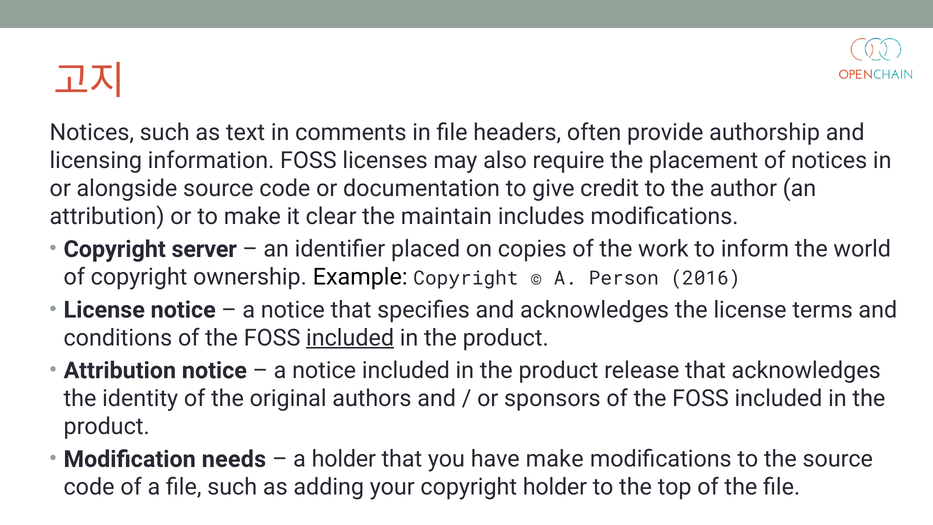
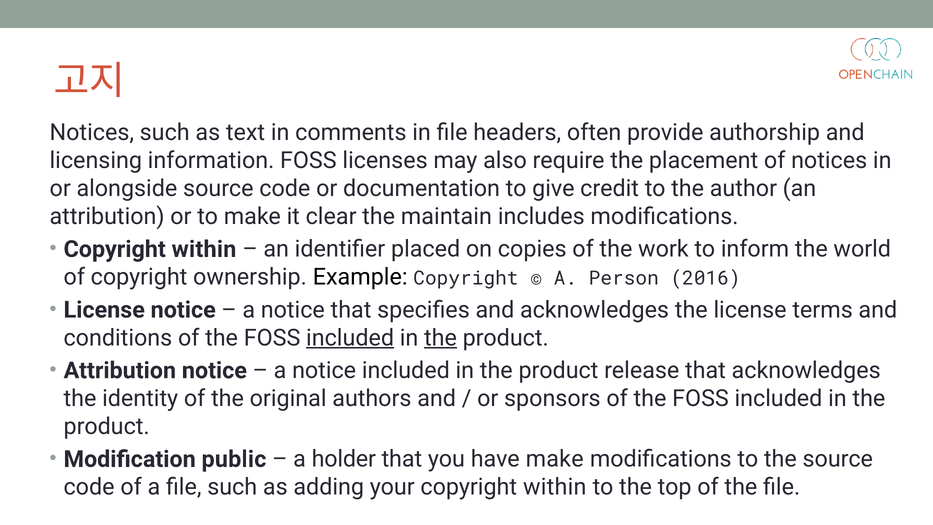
server at (204, 249): server -> within
the at (440, 338) underline: none -> present
needs: needs -> public
your copyright holder: holder -> within
